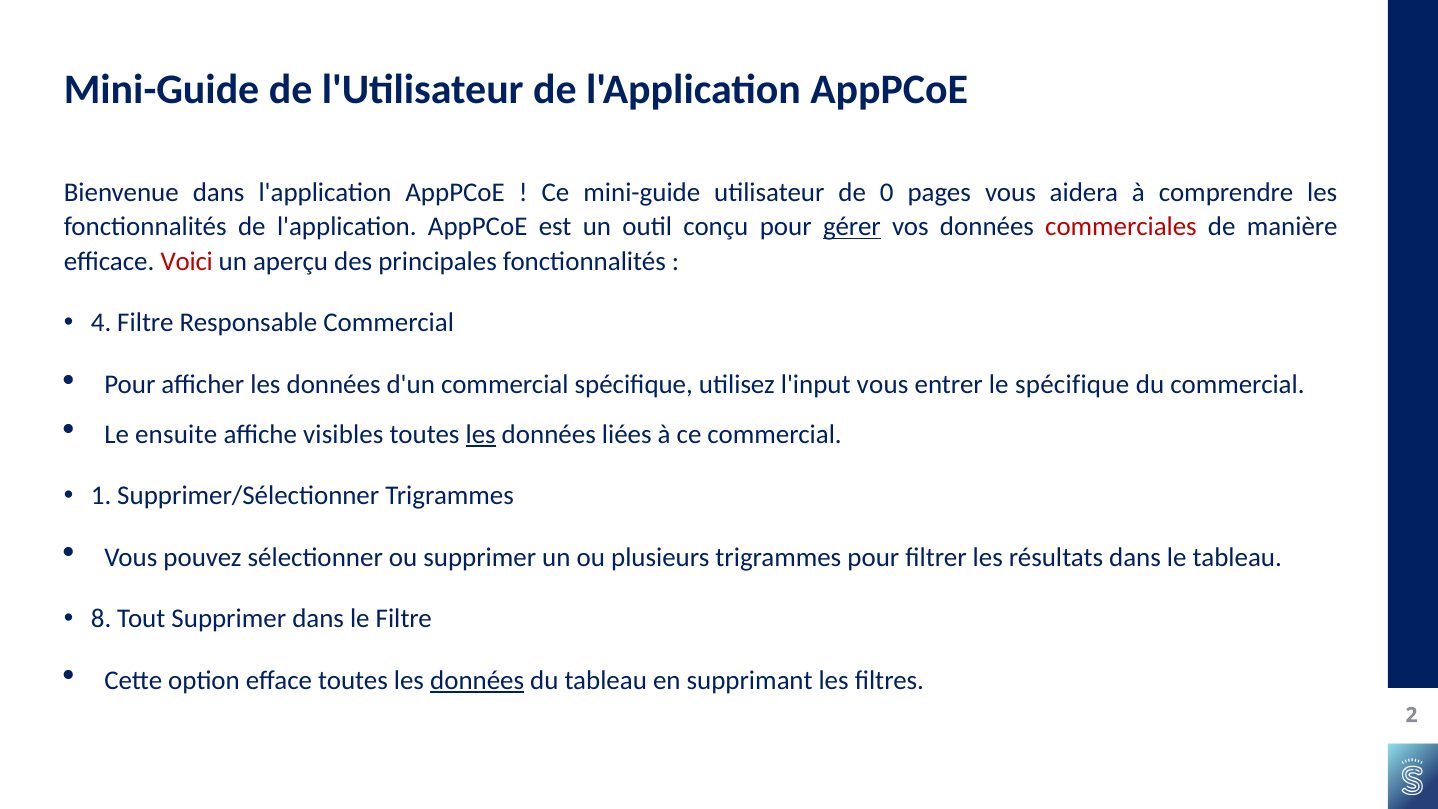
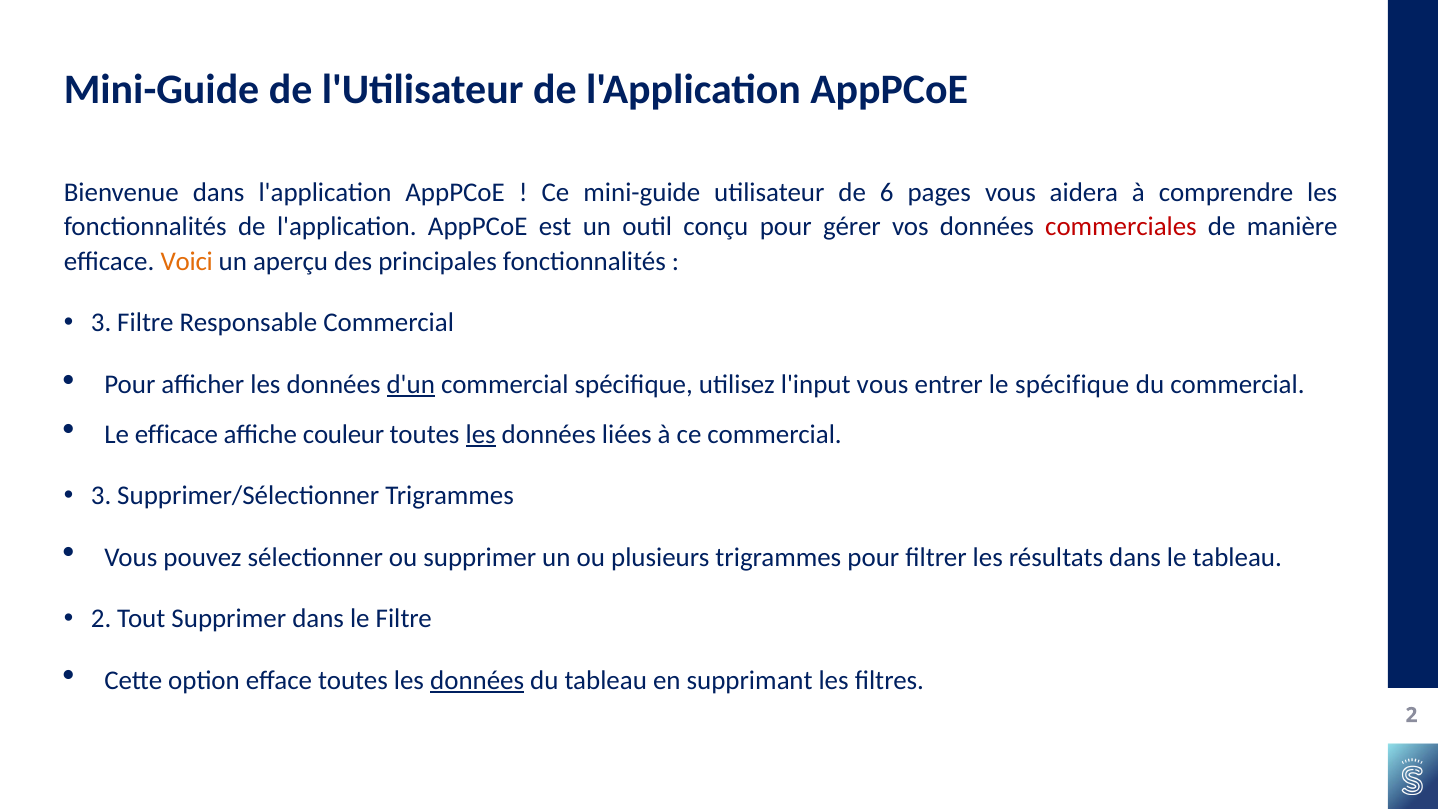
0: 0 -> 6
gérer underline: present -> none
Voici colour: red -> orange
4 at (101, 323): 4 -> 3
d'un underline: none -> present
Le ensuite: ensuite -> efficace
visibles: visibles -> couleur
1 at (101, 496): 1 -> 3
8 at (101, 619): 8 -> 2
